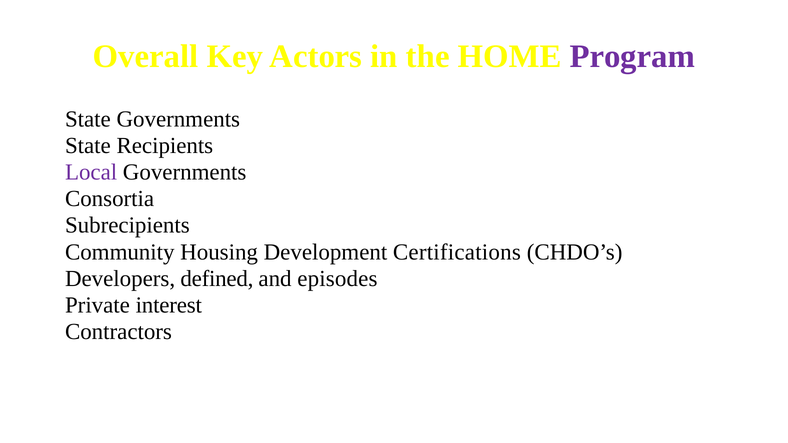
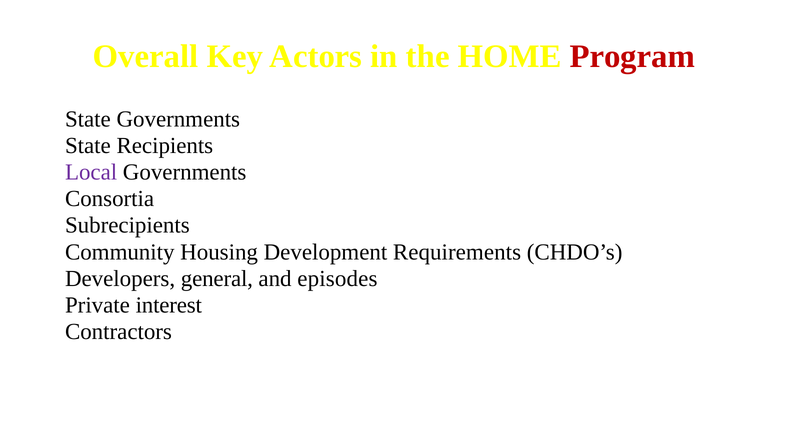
Program colour: purple -> red
Certifications: Certifications -> Requirements
defined: defined -> general
